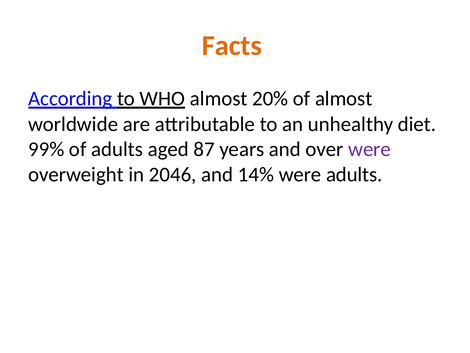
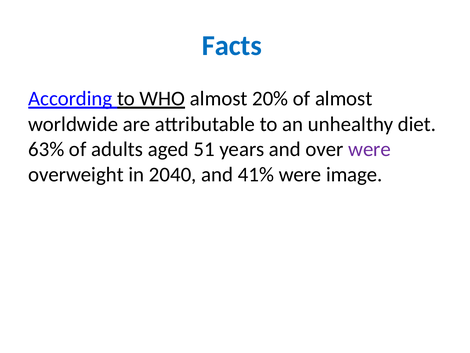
Facts colour: orange -> blue
99%: 99% -> 63%
87: 87 -> 51
2046: 2046 -> 2040
14%: 14% -> 41%
were adults: adults -> image
